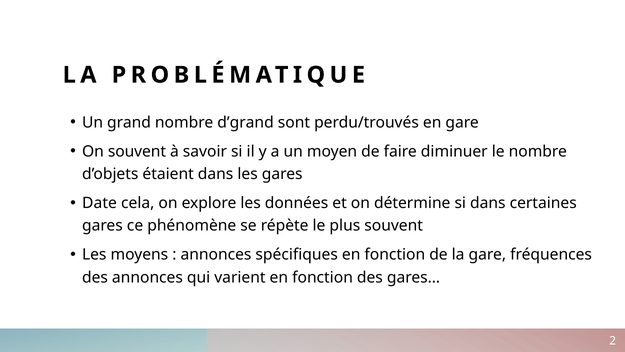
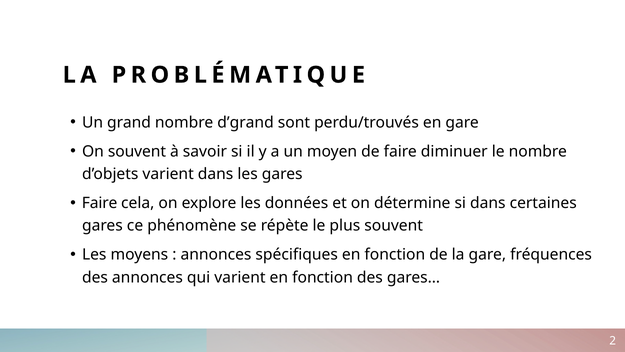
d’objets étaient: étaient -> varient
Date at (99, 203): Date -> Faire
